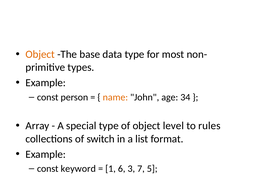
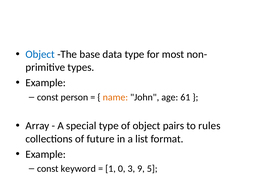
Object at (40, 54) colour: orange -> blue
34: 34 -> 61
level: level -> pairs
switch: switch -> future
6: 6 -> 0
7: 7 -> 9
